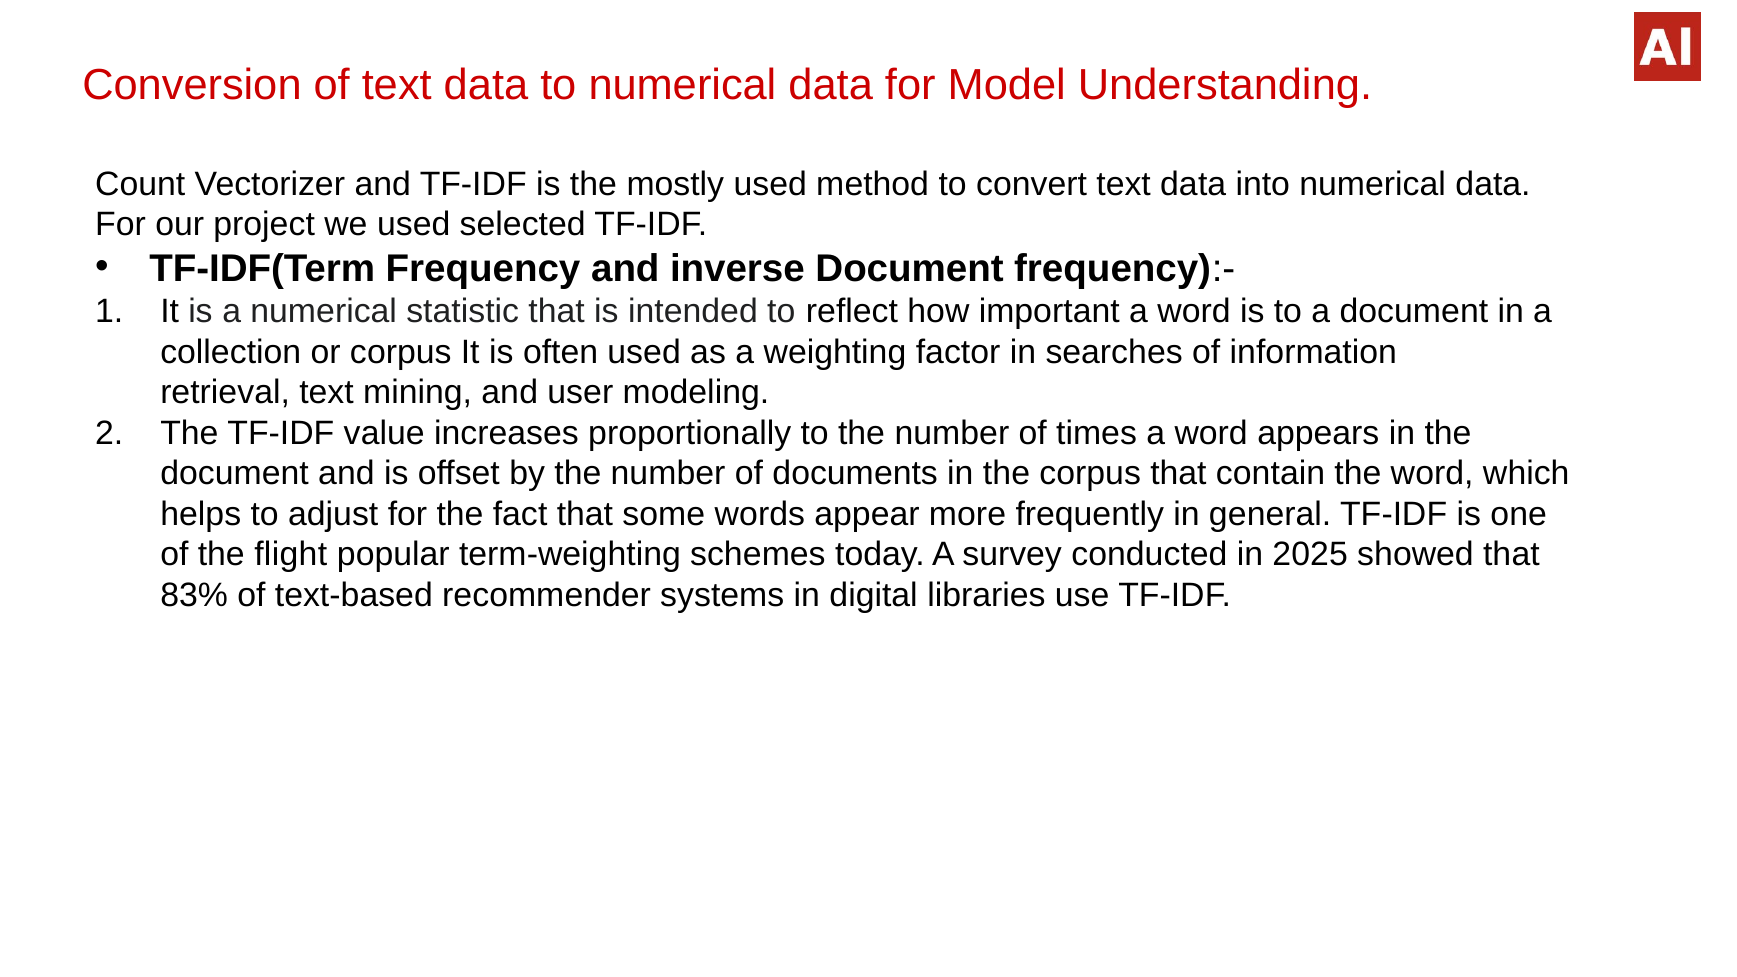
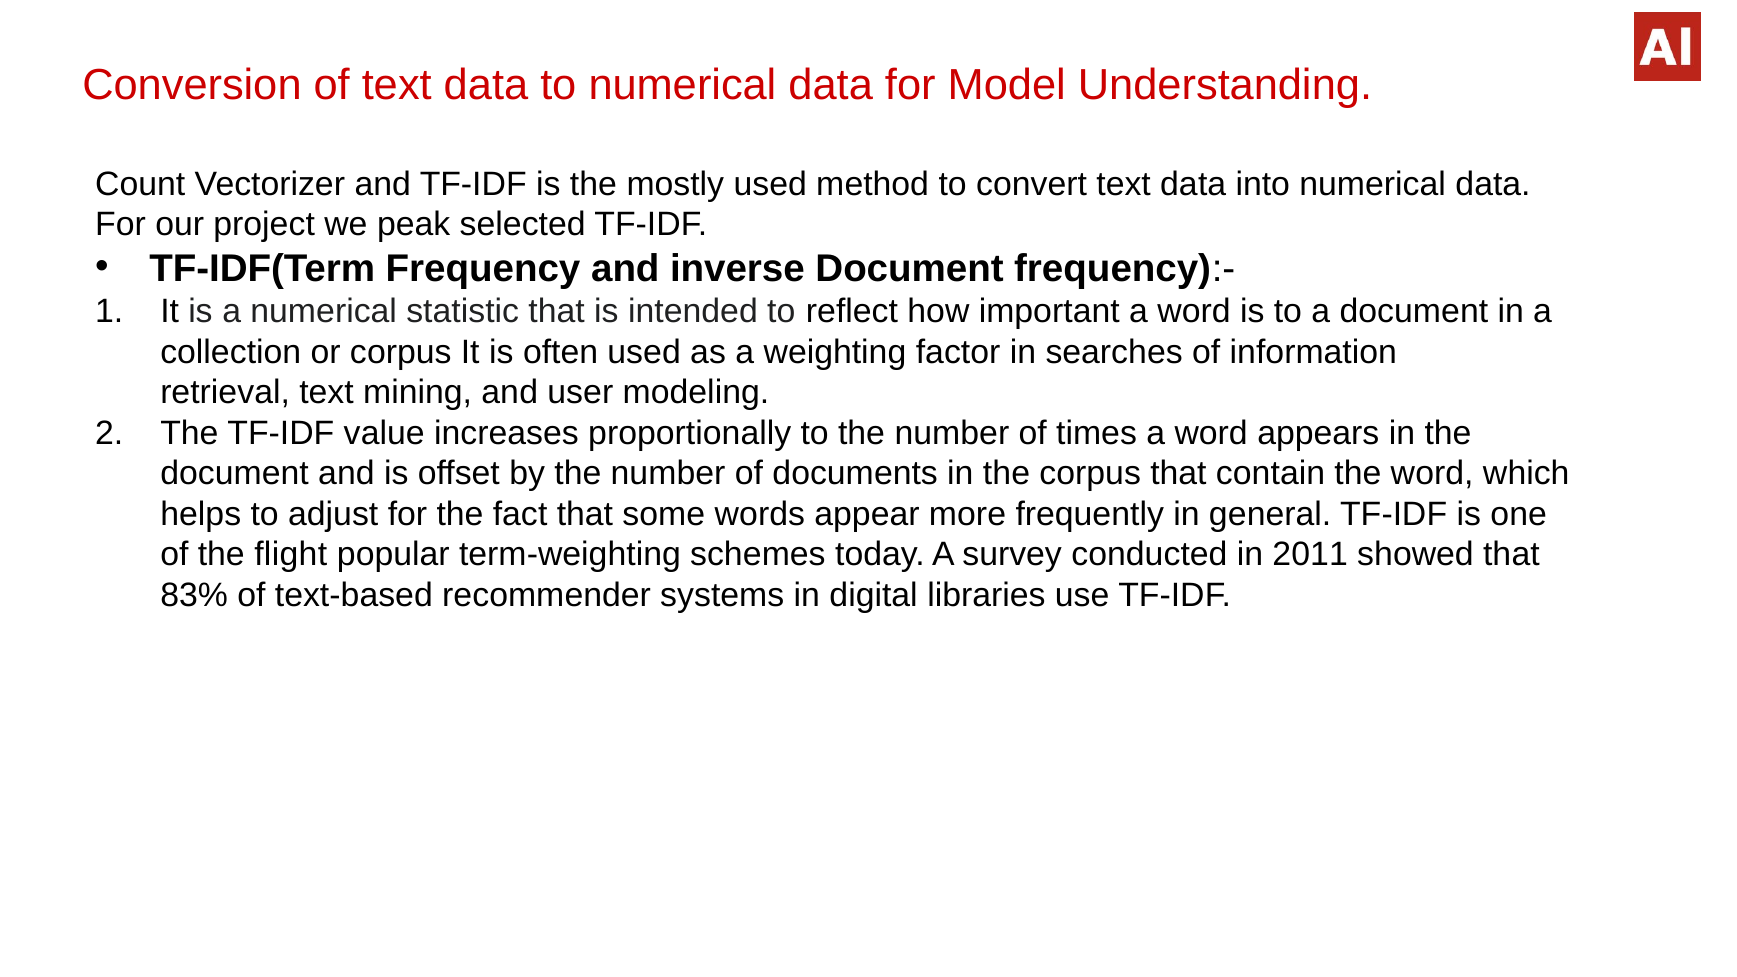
we used: used -> peak
2025: 2025 -> 2011
